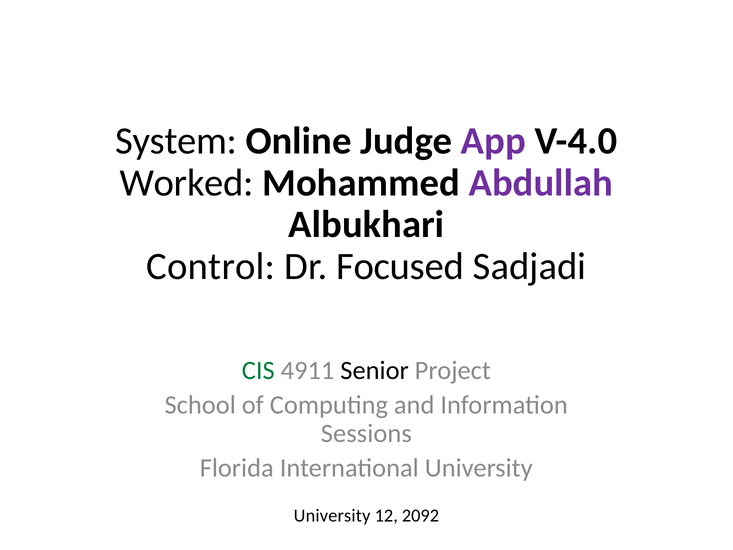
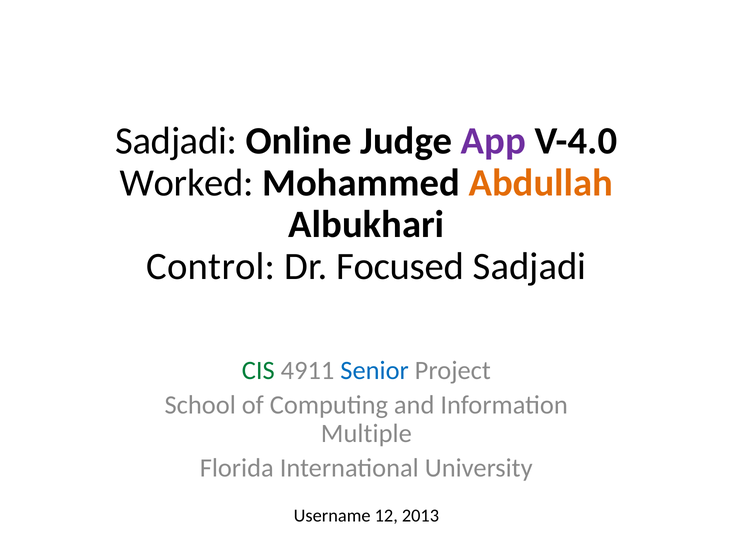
System at (176, 141): System -> Sadjadi
Abdullah colour: purple -> orange
Senior colour: black -> blue
Sessions: Sessions -> Multiple
University at (332, 515): University -> Username
2092: 2092 -> 2013
